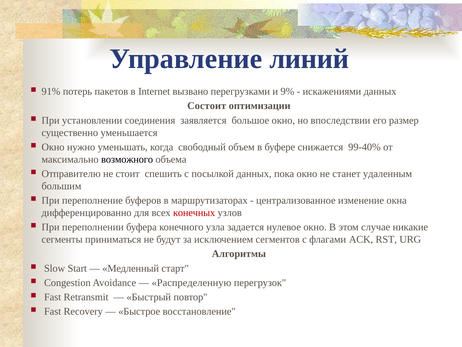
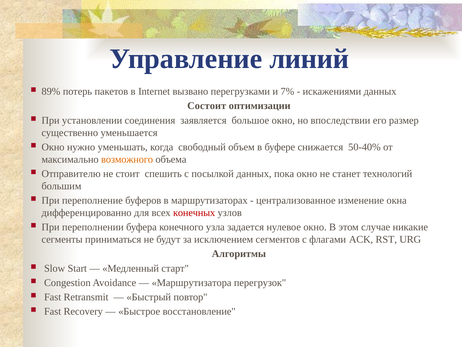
91%: 91% -> 89%
9%: 9% -> 7%
99-40%: 99-40% -> 50-40%
возможного colour: black -> orange
удаленным: удаленным -> технологий
Распределенную: Распределенную -> Маршрутизатора
